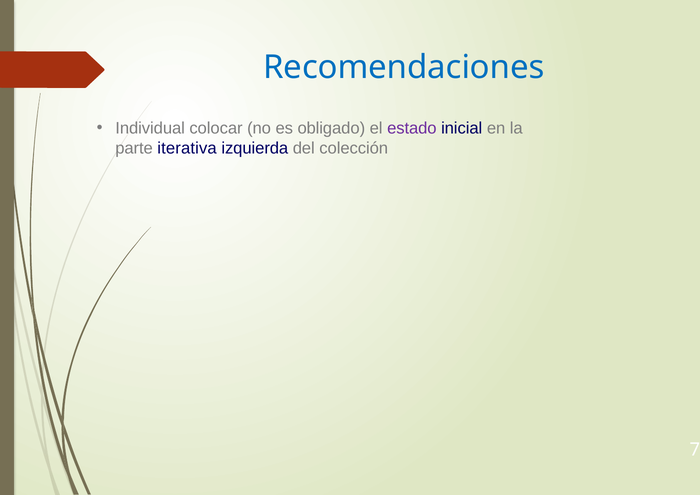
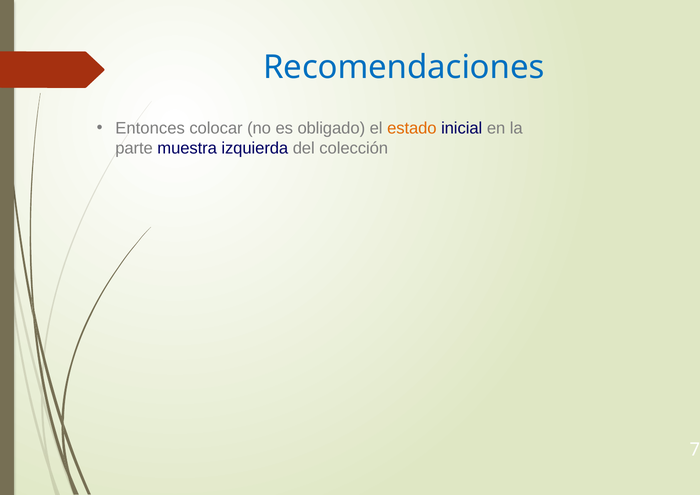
Individual: Individual -> Entonces
estado colour: purple -> orange
iterativa: iterativa -> muestra
